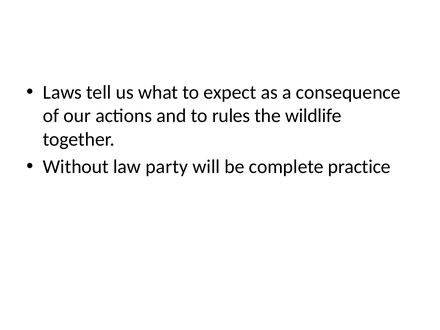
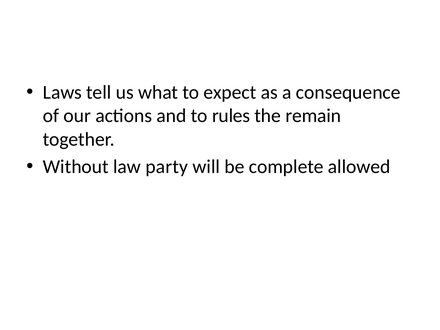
wildlife: wildlife -> remain
practice: practice -> allowed
